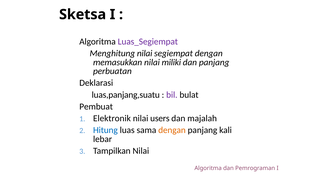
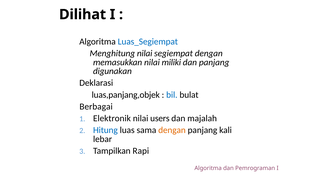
Sketsa: Sketsa -> Dilihat
Luas_Segiempat colour: purple -> blue
perbuatan: perbuatan -> digunakan
luas,panjang,suatu: luas,panjang,suatu -> luas,panjang,objek
bil colour: purple -> blue
Pembuat: Pembuat -> Berbagai
Tampilkan Nilai: Nilai -> Rapi
